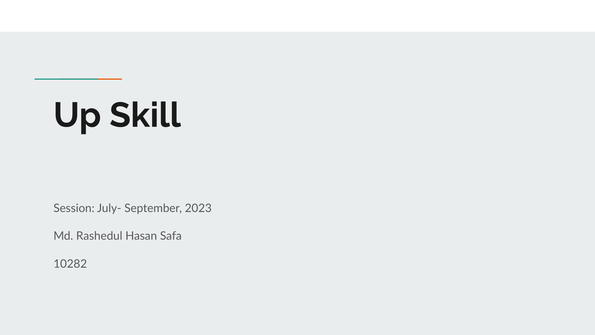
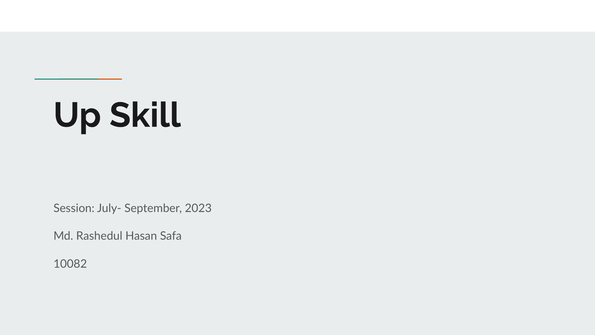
10282: 10282 -> 10082
